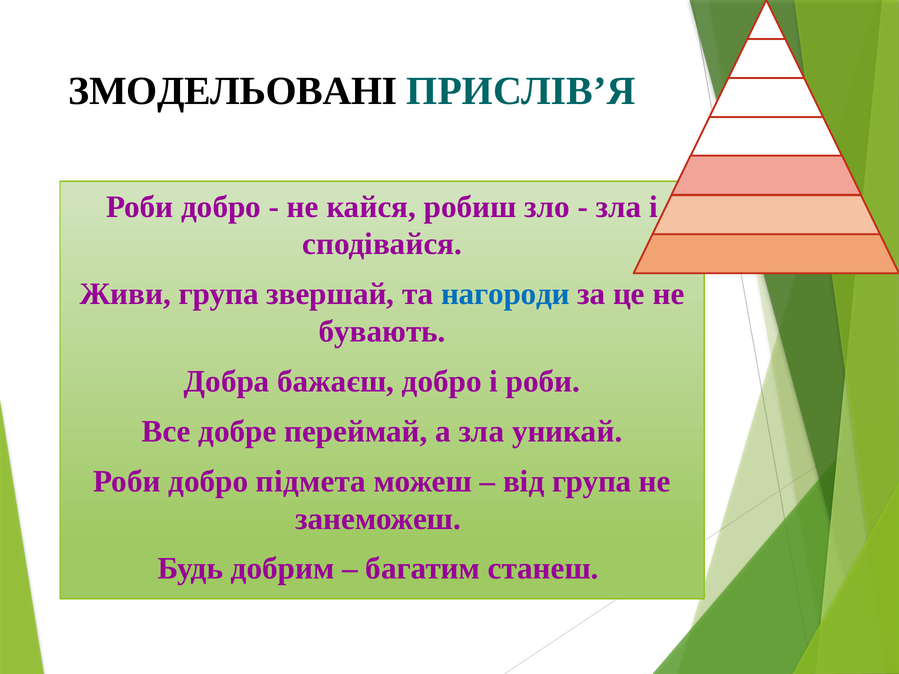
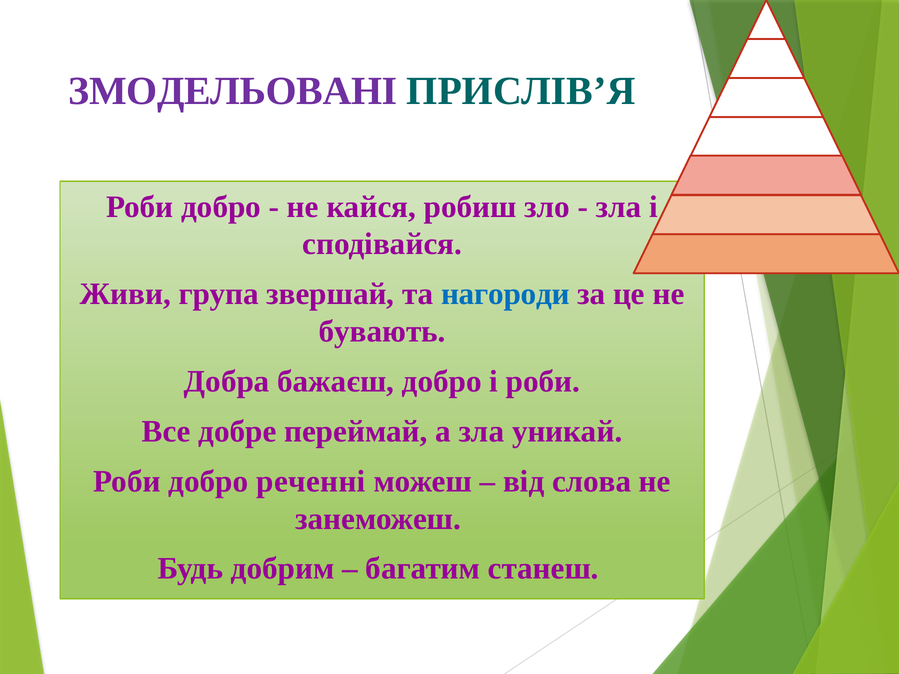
ЗМОДЕЛЬОВАНІ colour: black -> purple
підмета: підмета -> реченні
від група: група -> слова
